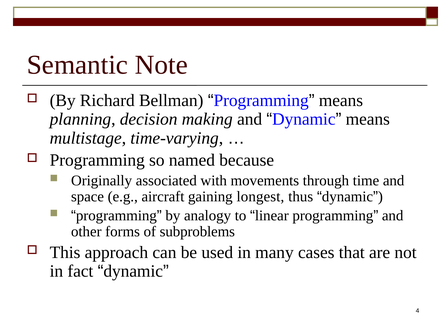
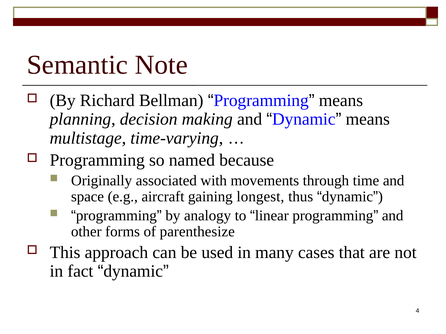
subproblems: subproblems -> parenthesize
